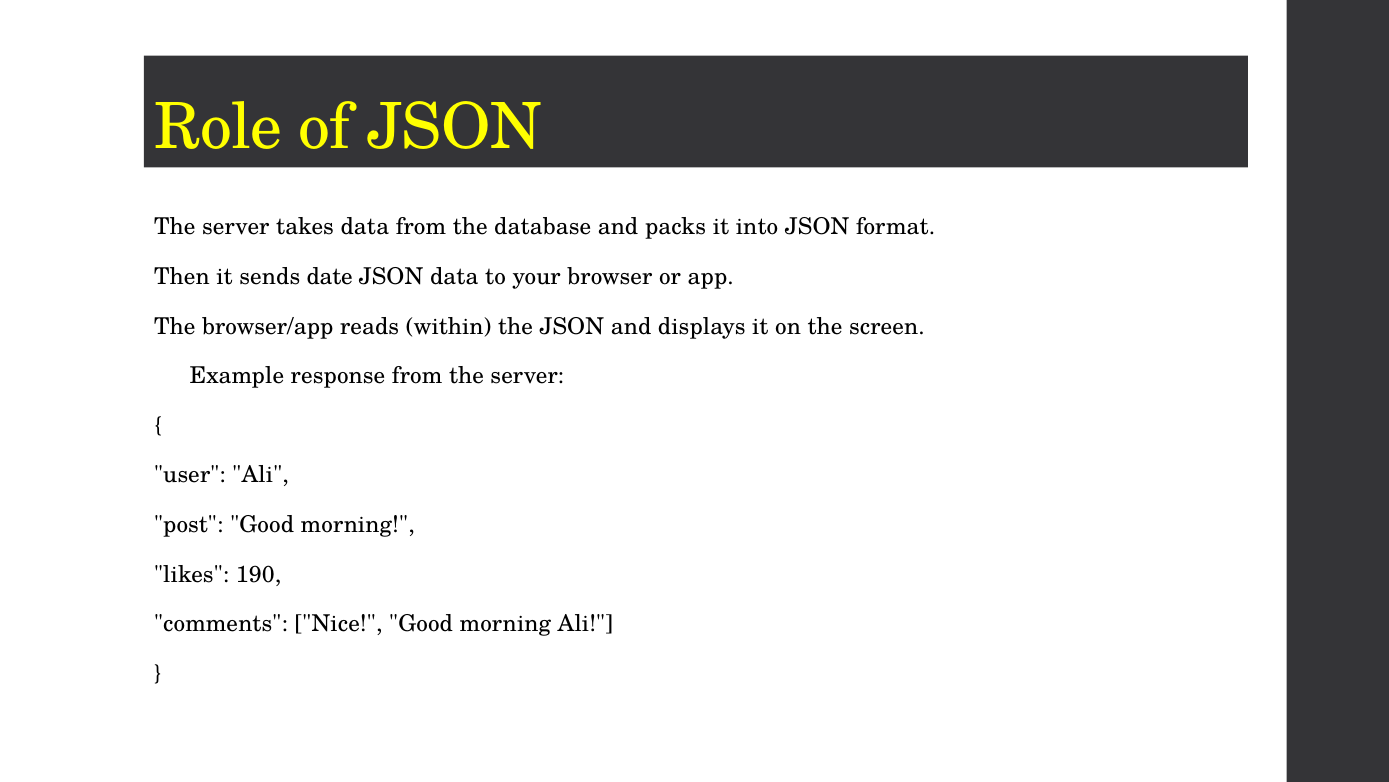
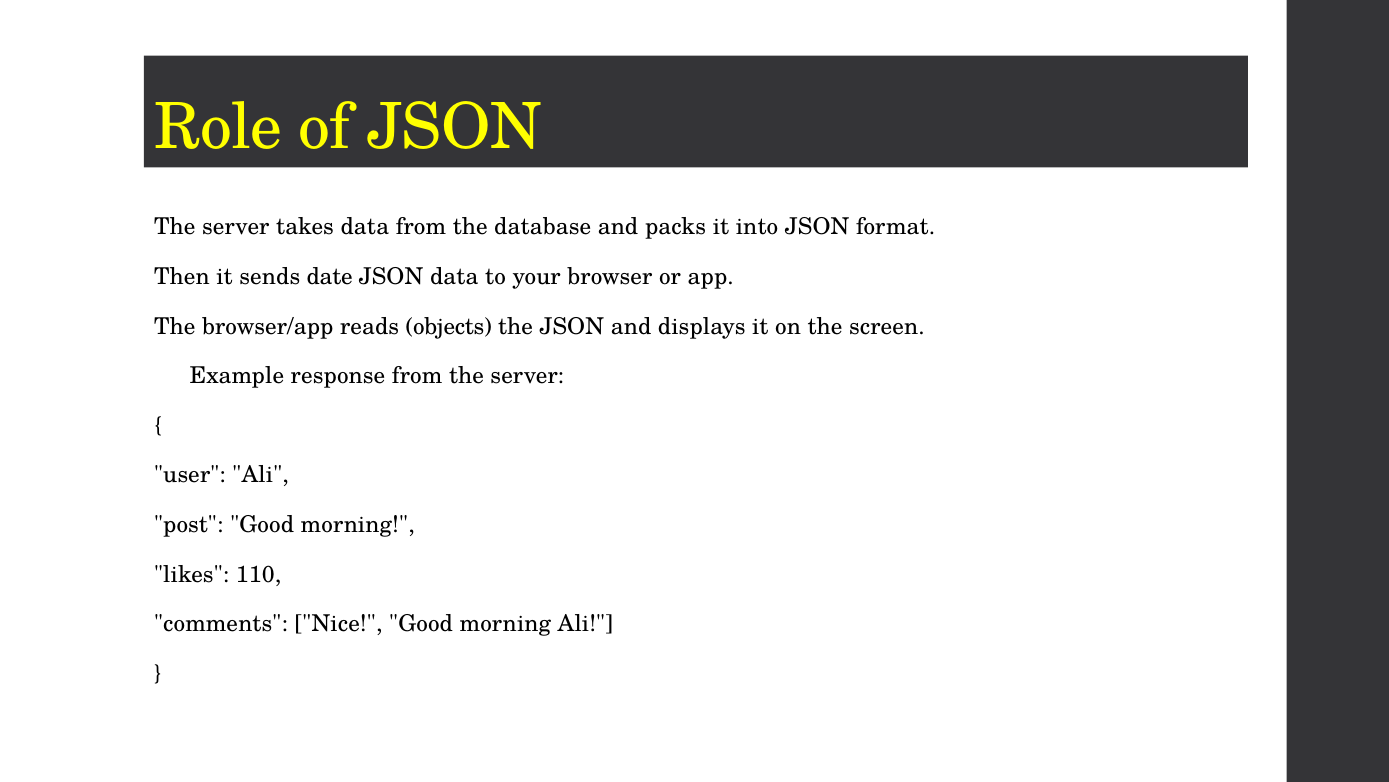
within: within -> objects
190: 190 -> 110
